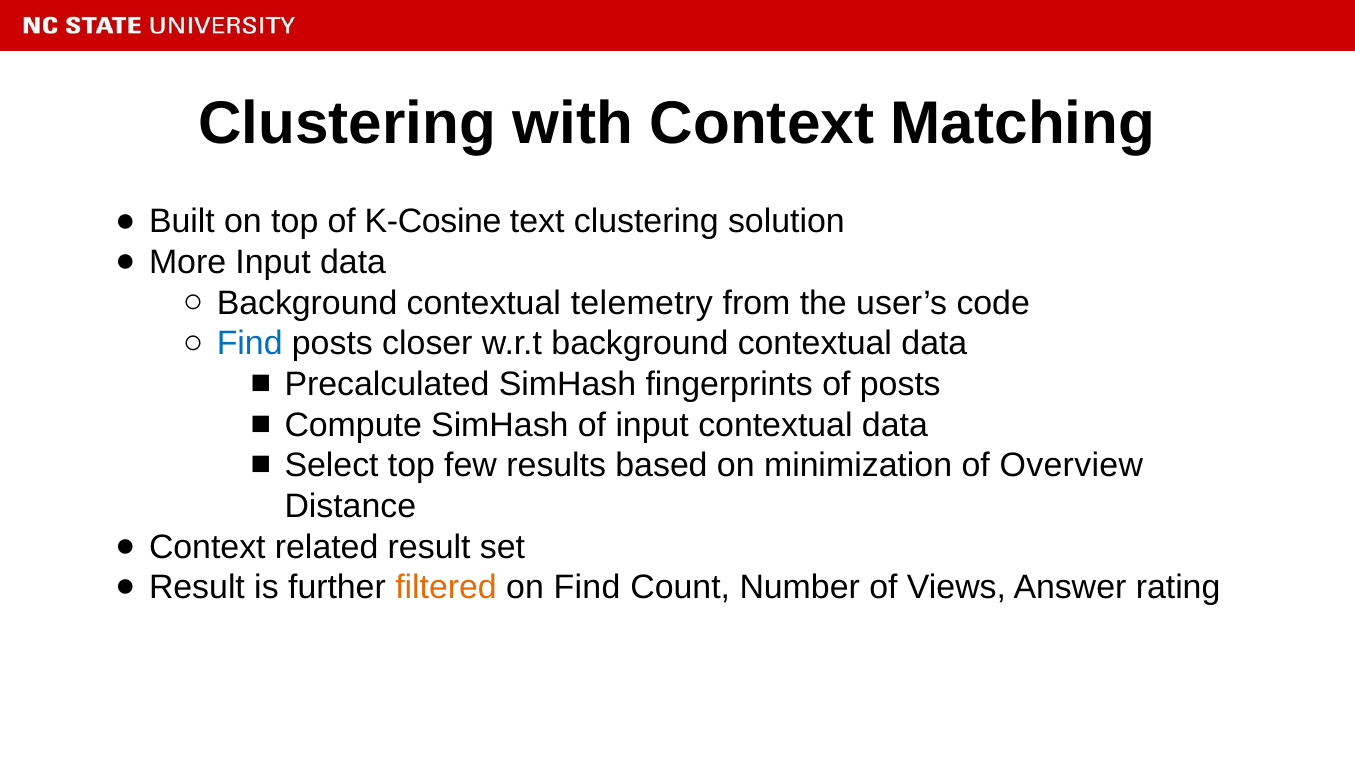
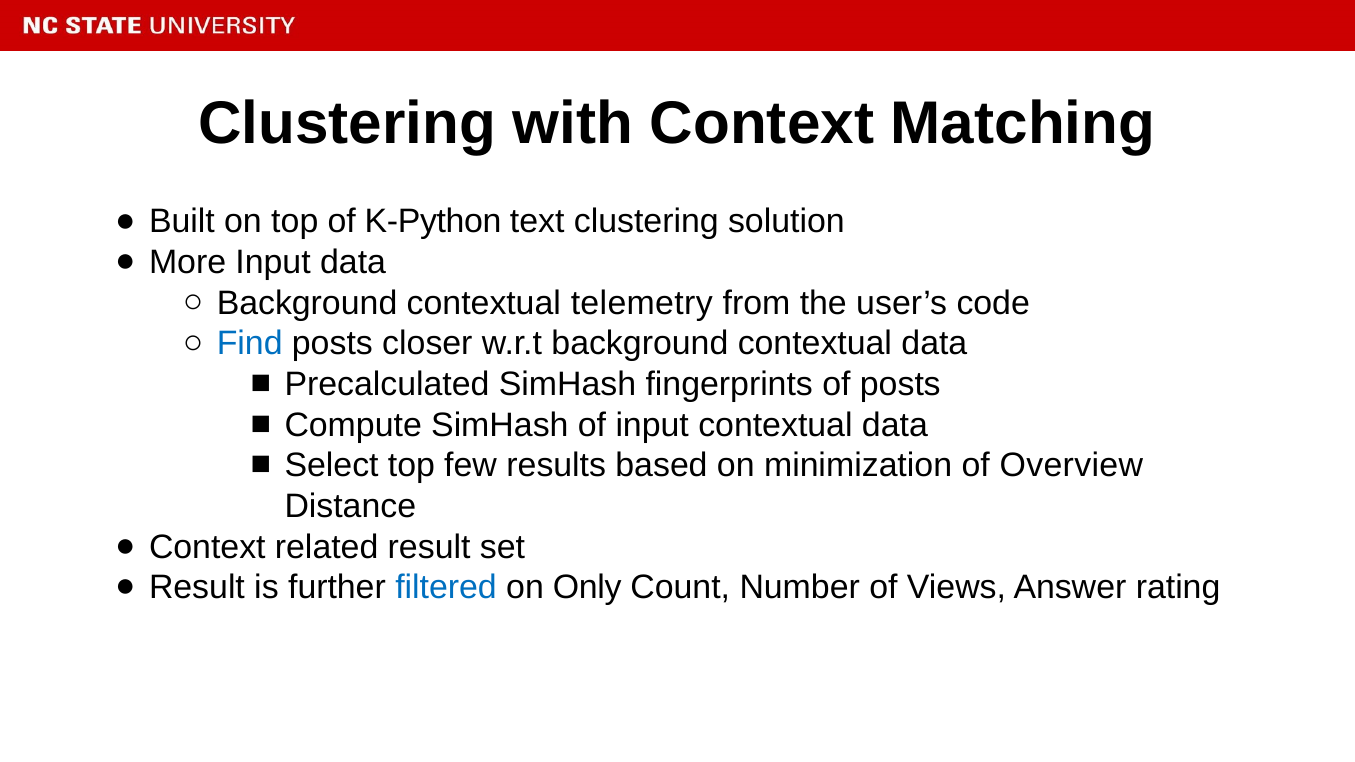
K-Cosine: K-Cosine -> K-Python
filtered colour: orange -> blue
on Find: Find -> Only
